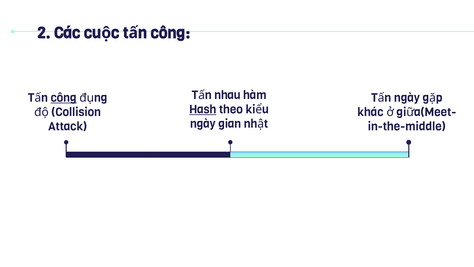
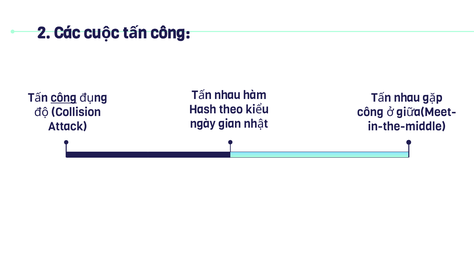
ngày at (407, 98): ngày -> nhau
Hash underline: present -> none
khác at (370, 112): khác -> công
